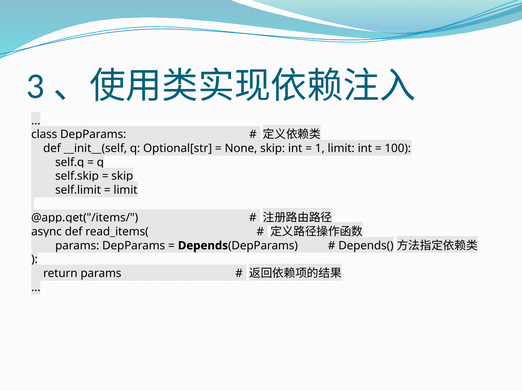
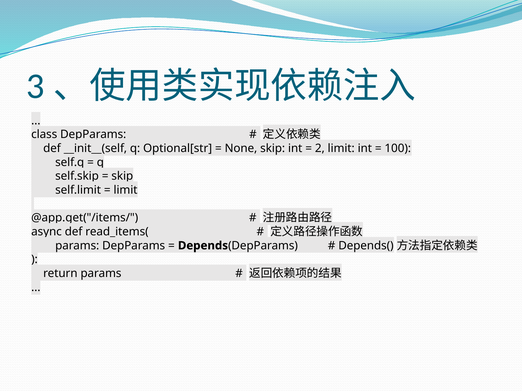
1: 1 -> 2
